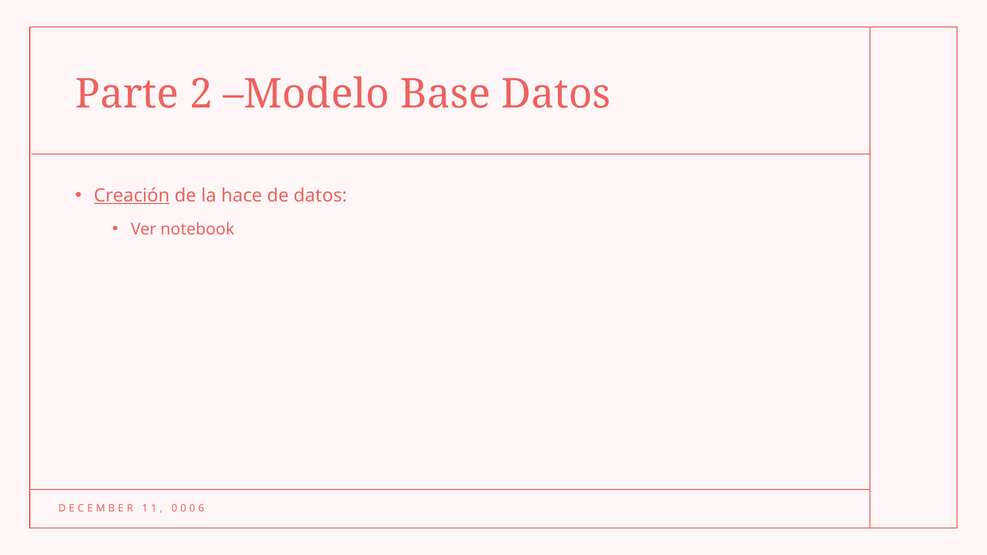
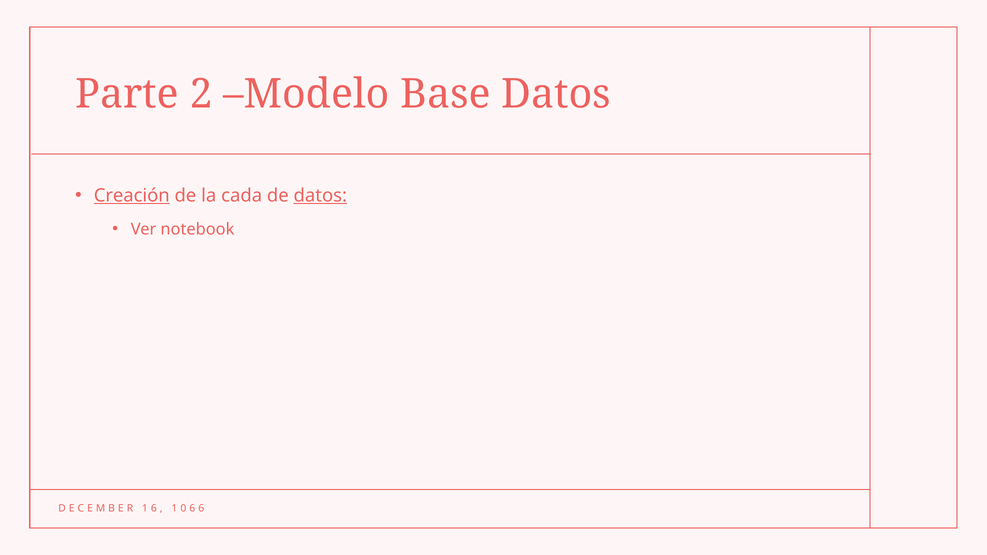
hace: hace -> cada
datos at (320, 196) underline: none -> present
1 at (154, 509): 1 -> 6
0 at (174, 509): 0 -> 1
0 at (192, 509): 0 -> 6
